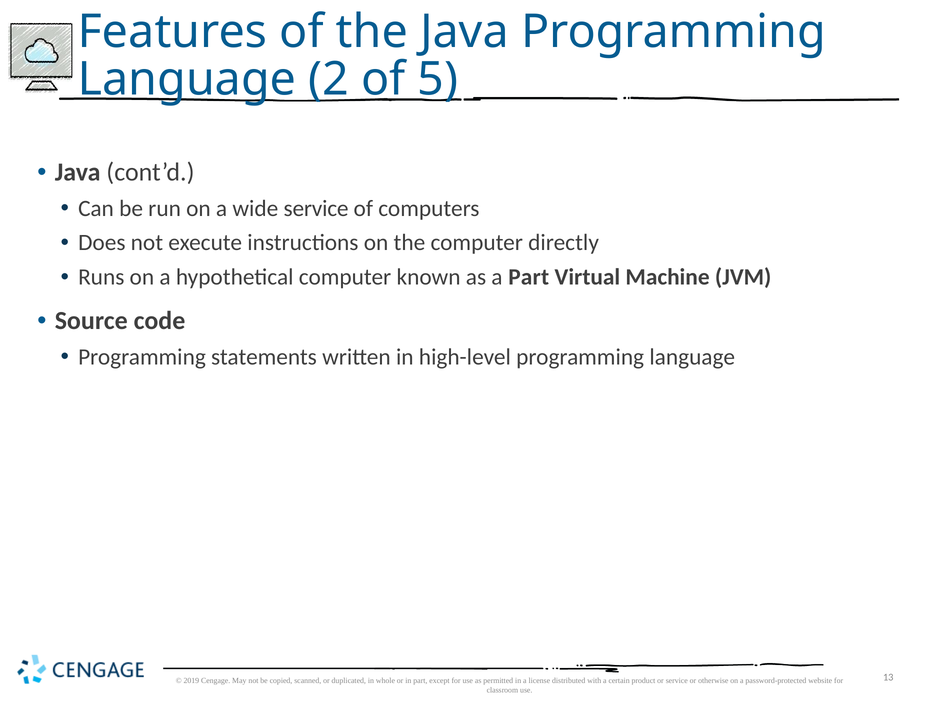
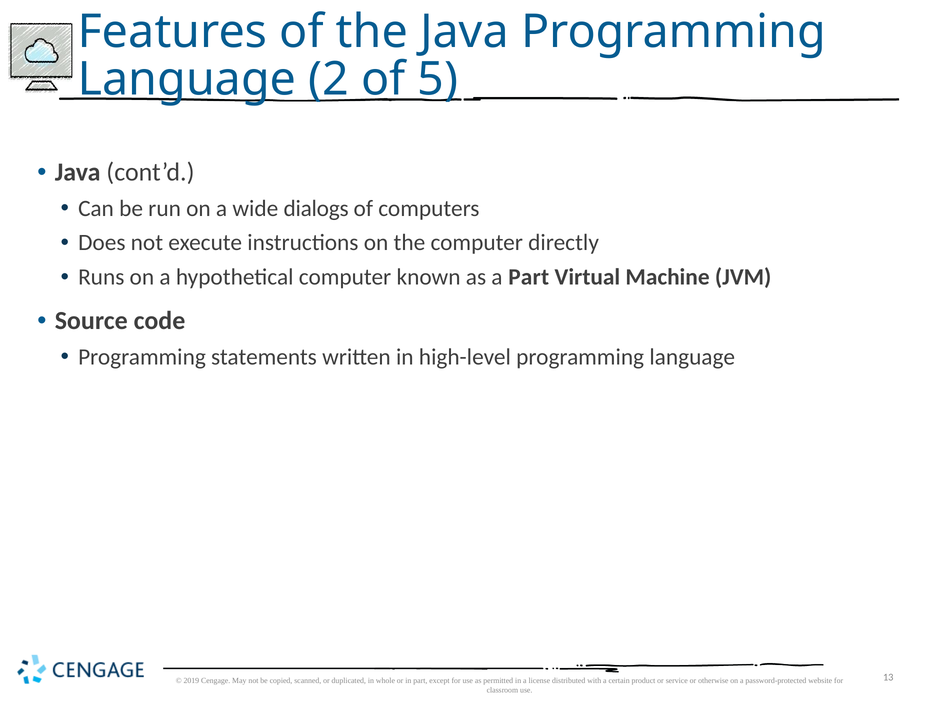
wide service: service -> dialogs
